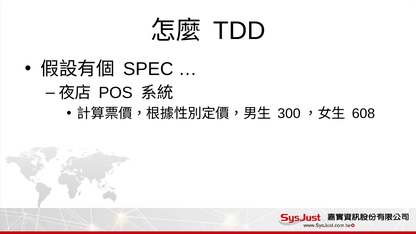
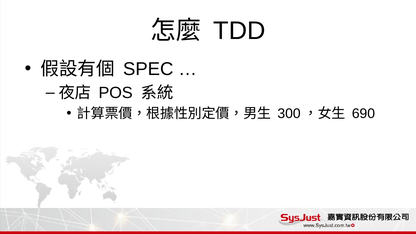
608: 608 -> 690
